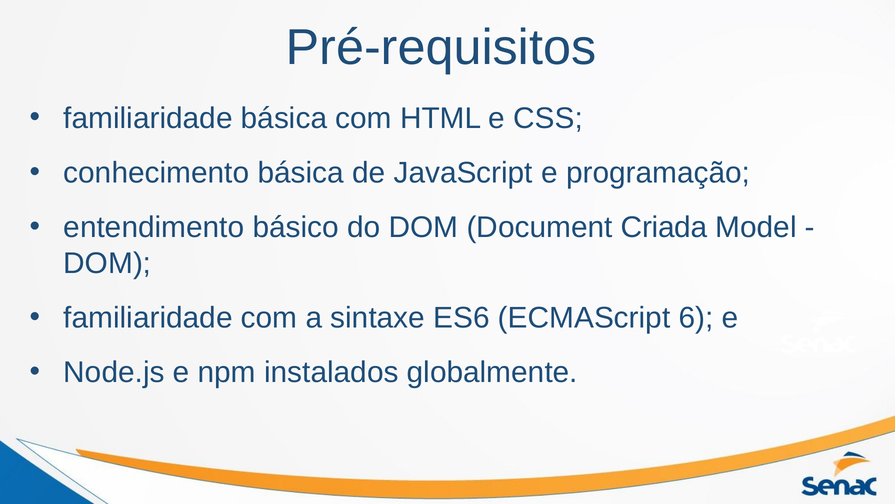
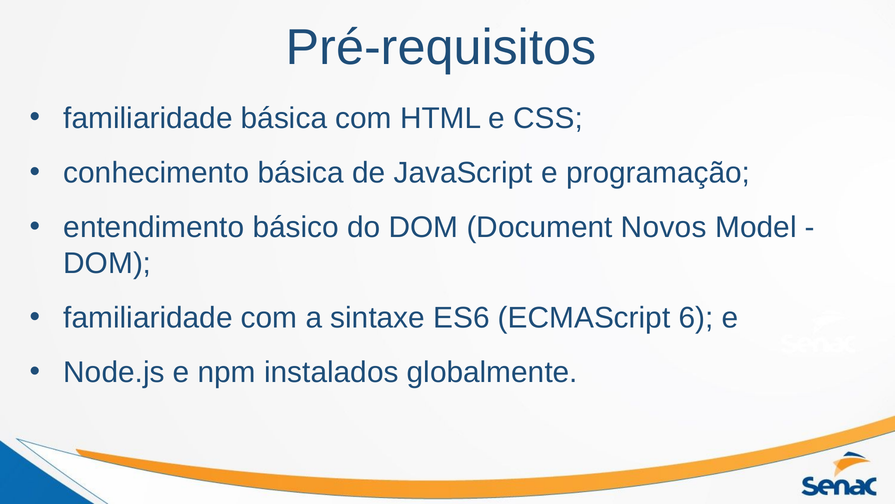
Criada: Criada -> Novos
